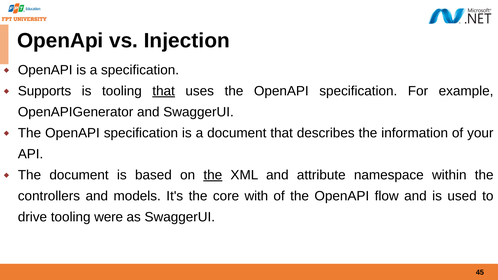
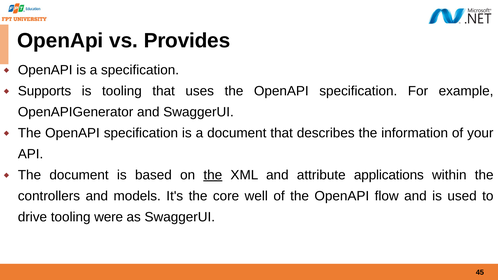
Injection: Injection -> Provides
that at (164, 91) underline: present -> none
namespace: namespace -> applications
with: with -> well
